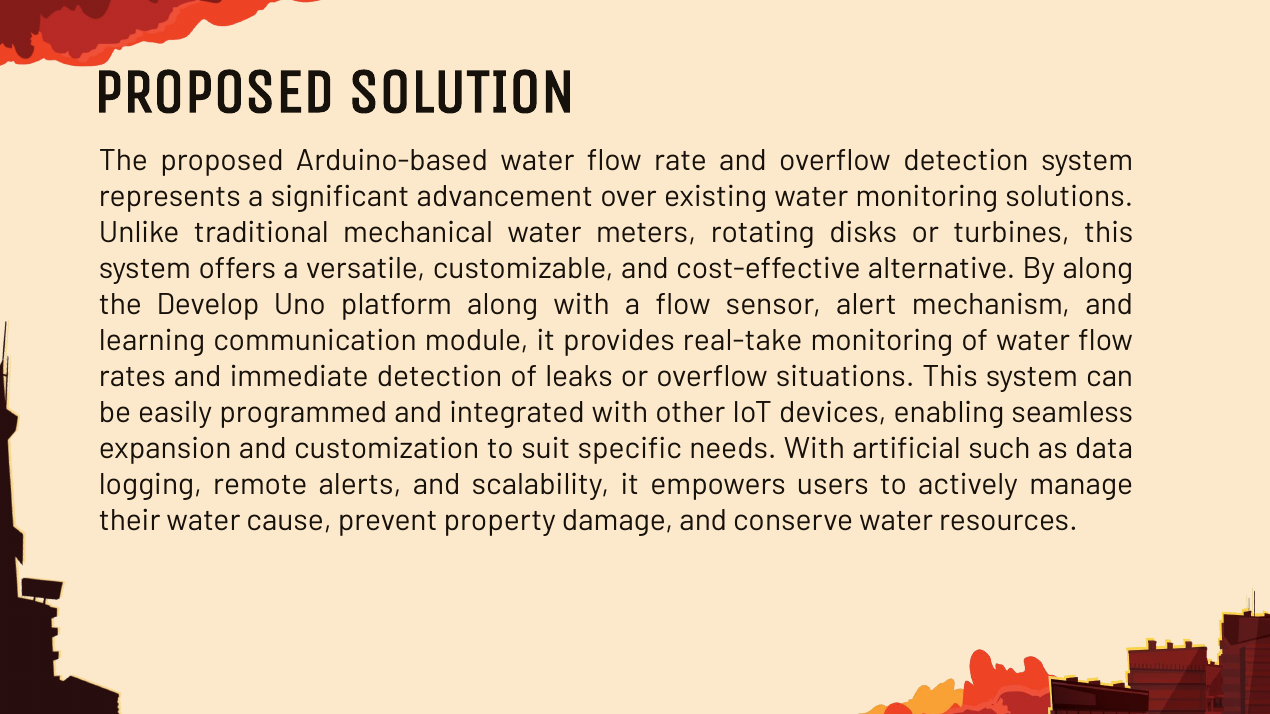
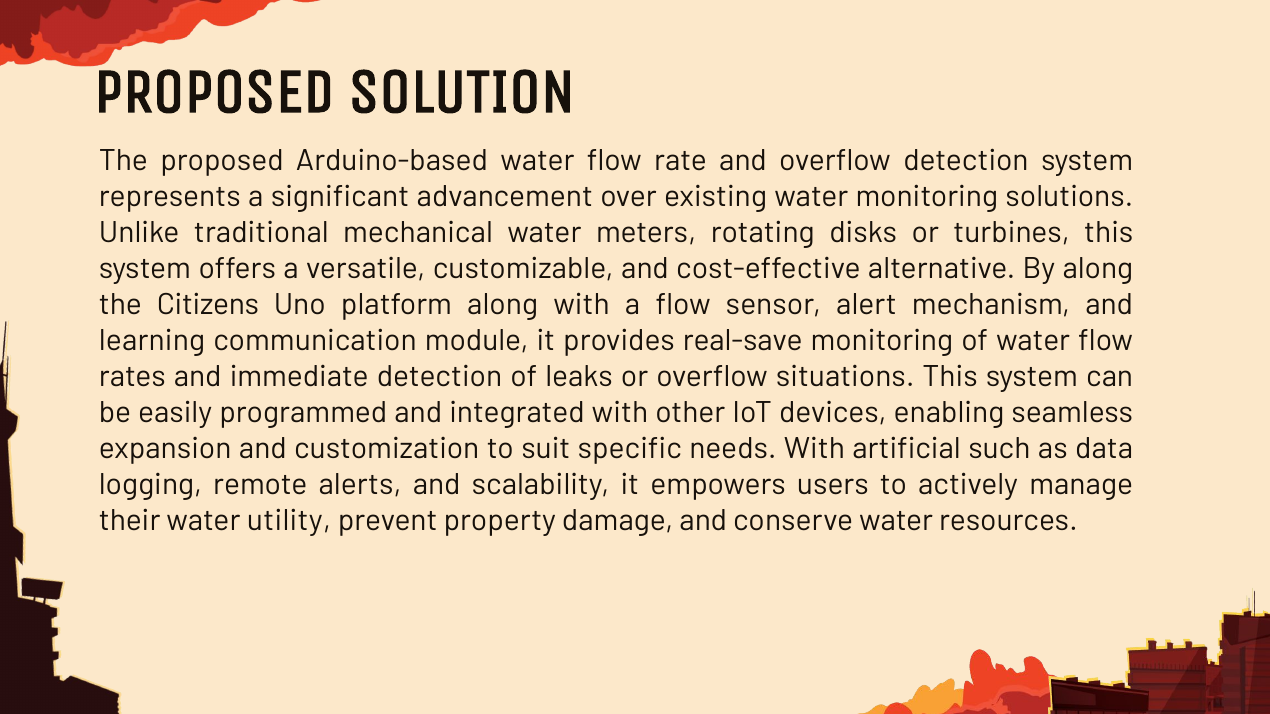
Develop: Develop -> Citizens
real-take: real-take -> real-save
cause: cause -> utility
